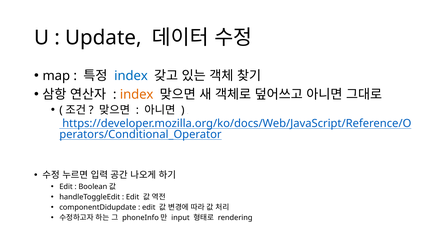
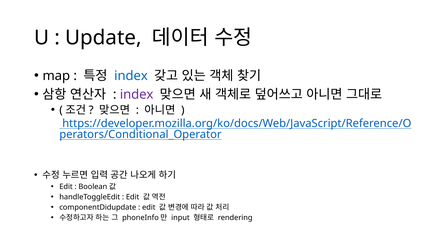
index at (137, 95) colour: orange -> purple
